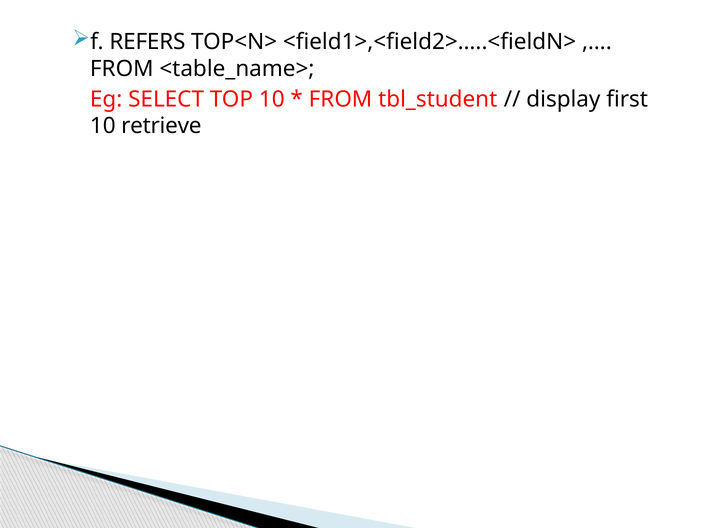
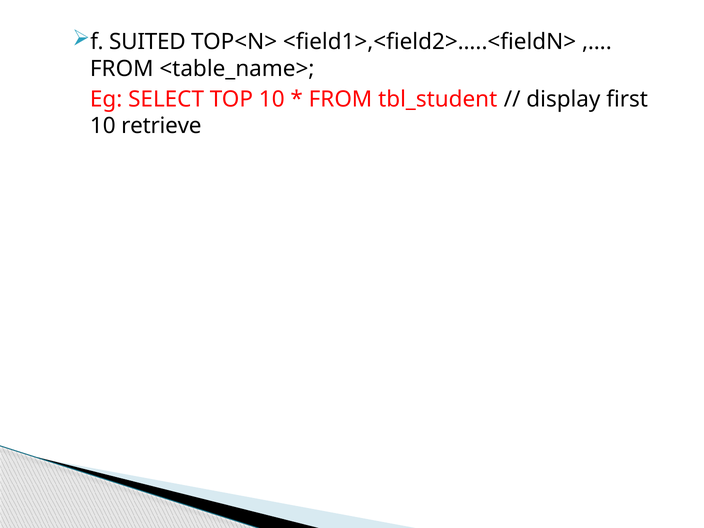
REFERS: REFERS -> SUITED
